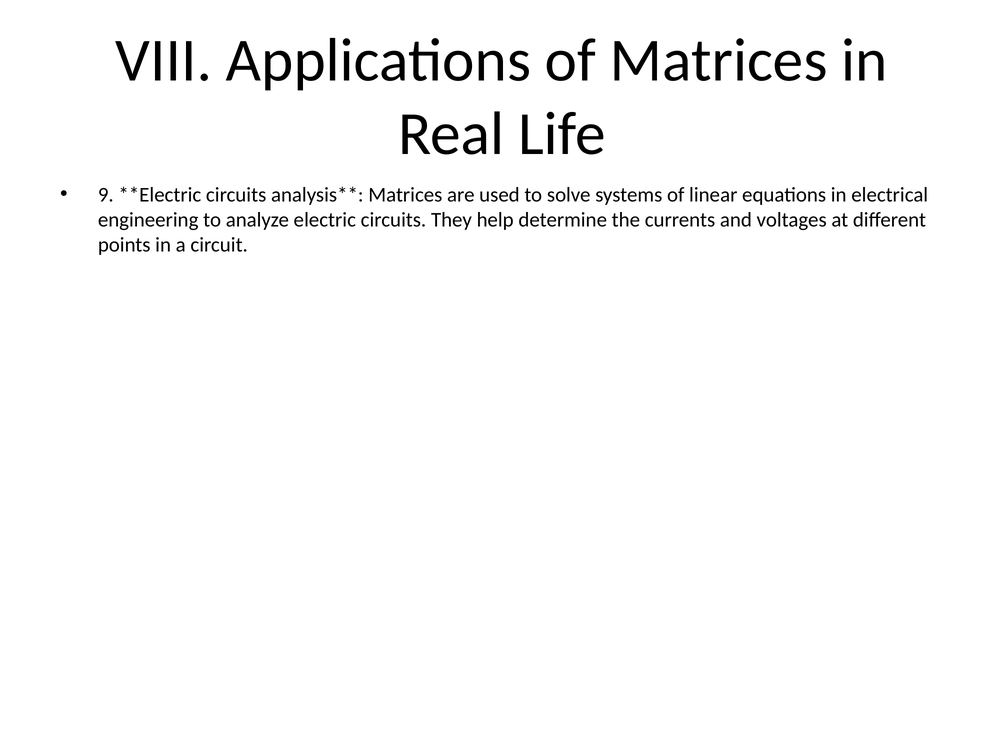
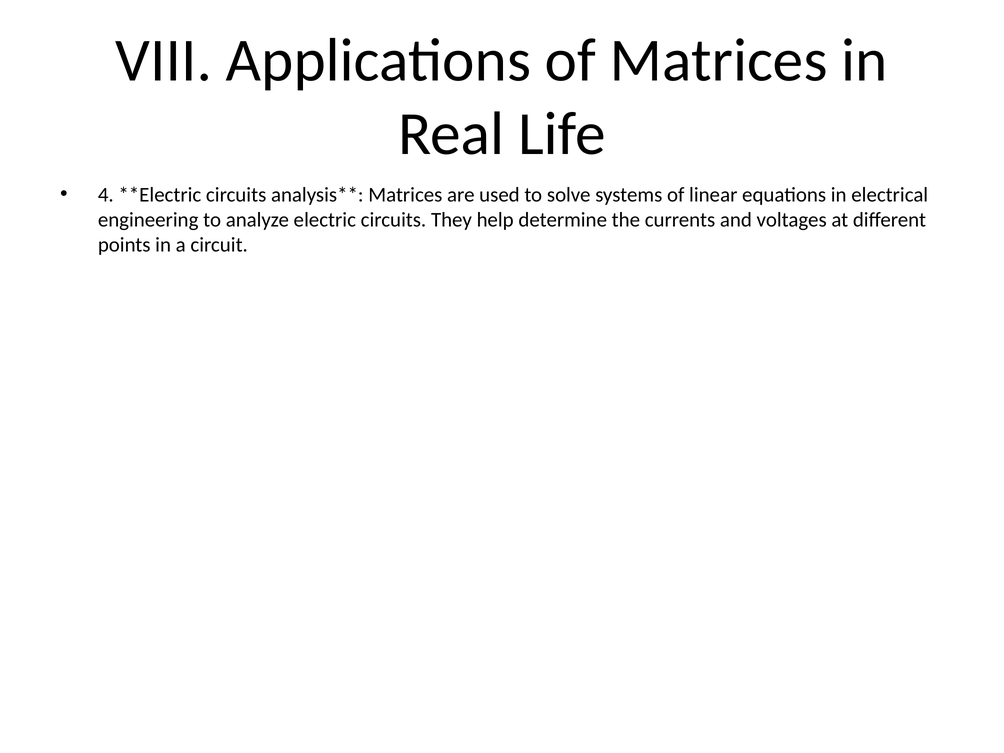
9: 9 -> 4
